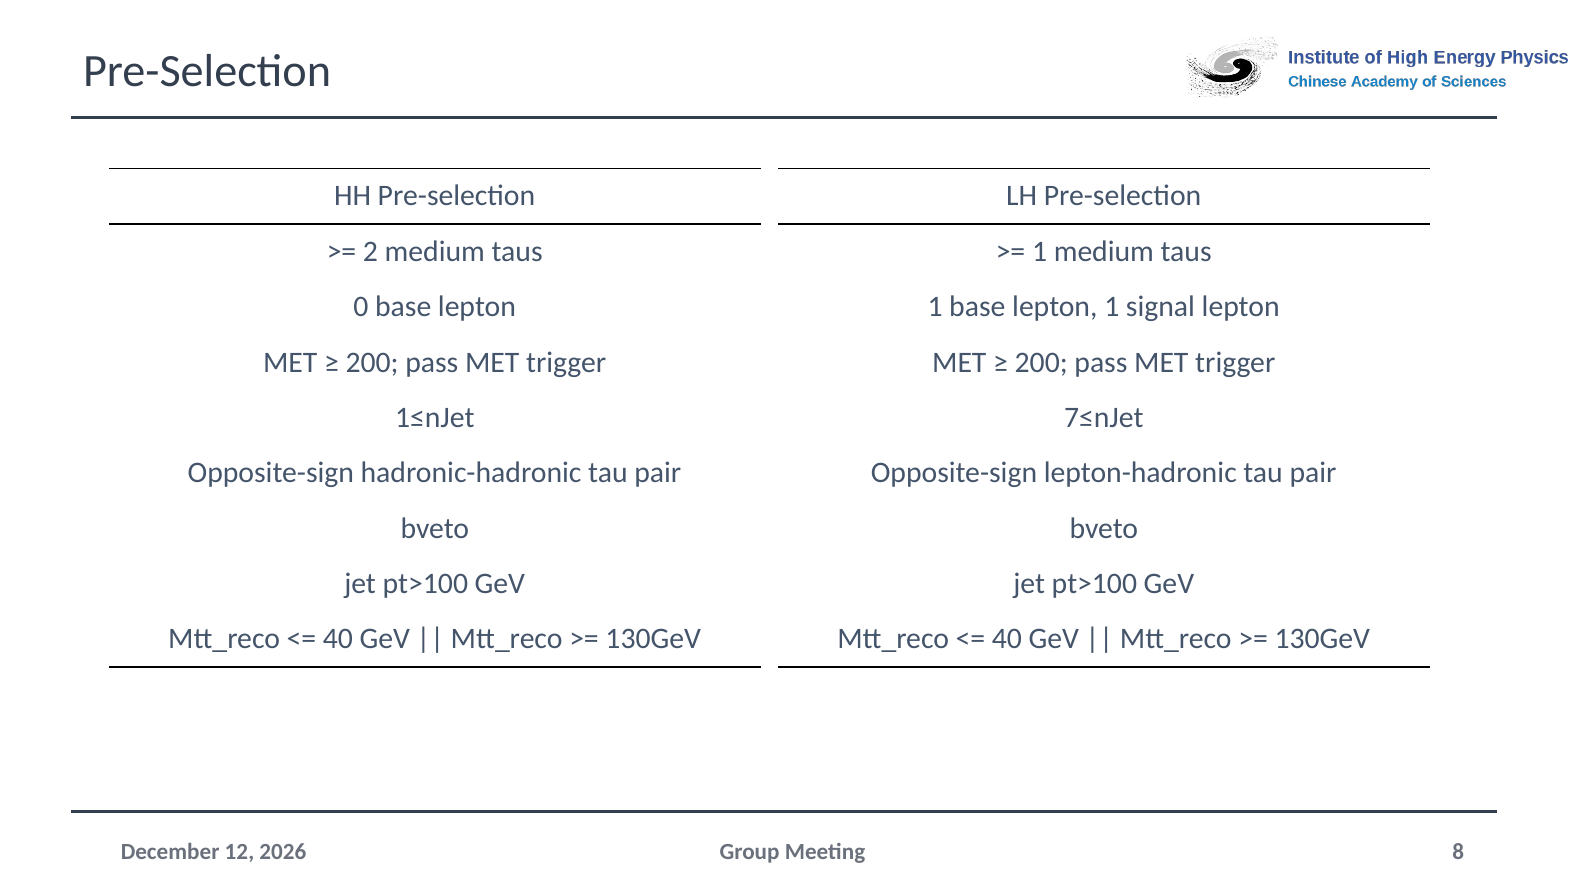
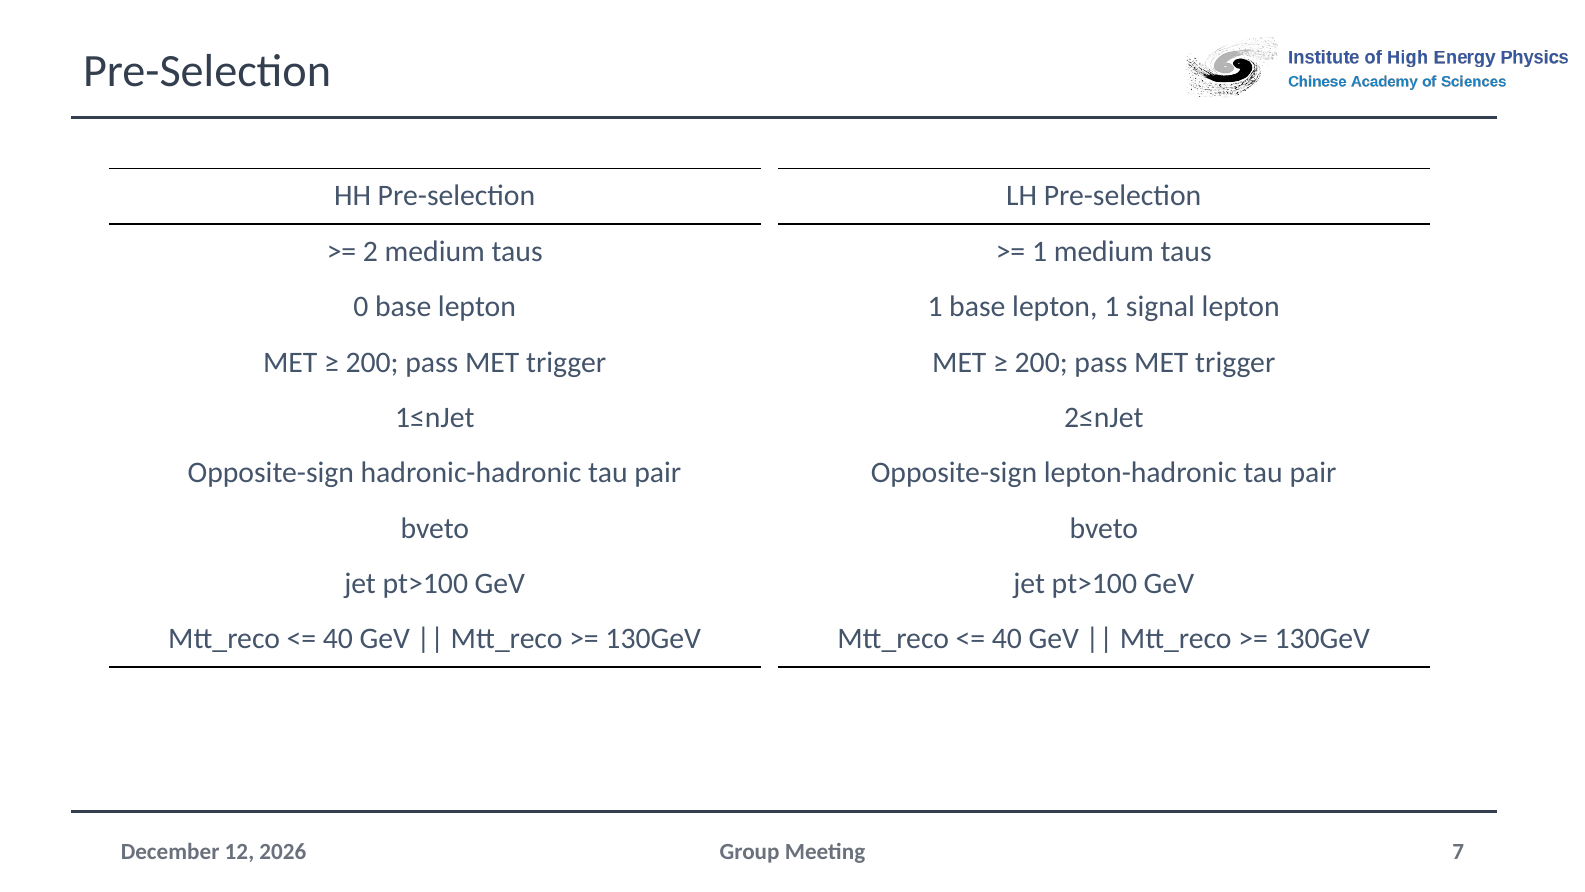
7≤nJet: 7≤nJet -> 2≤nJet
8: 8 -> 7
